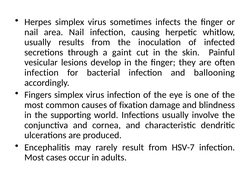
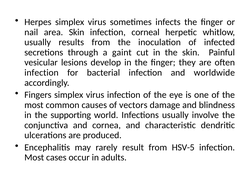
area Nail: Nail -> Skin
causing: causing -> corneal
ballooning: ballooning -> worldwide
fixation: fixation -> vectors
HSV-7: HSV-7 -> HSV-5
